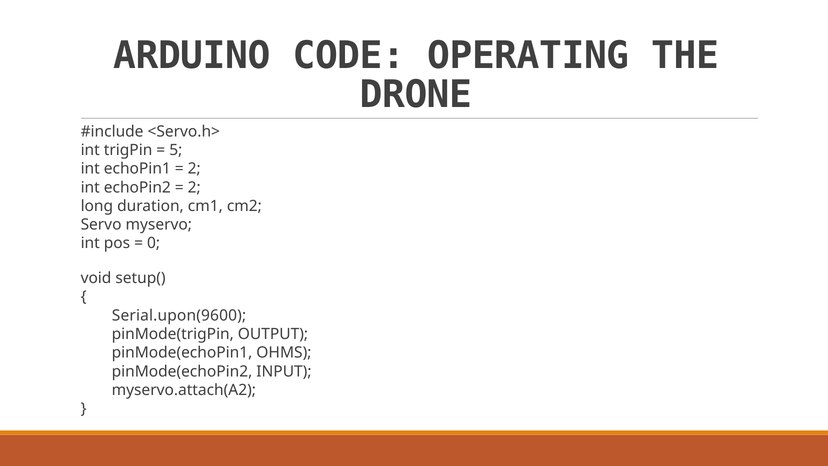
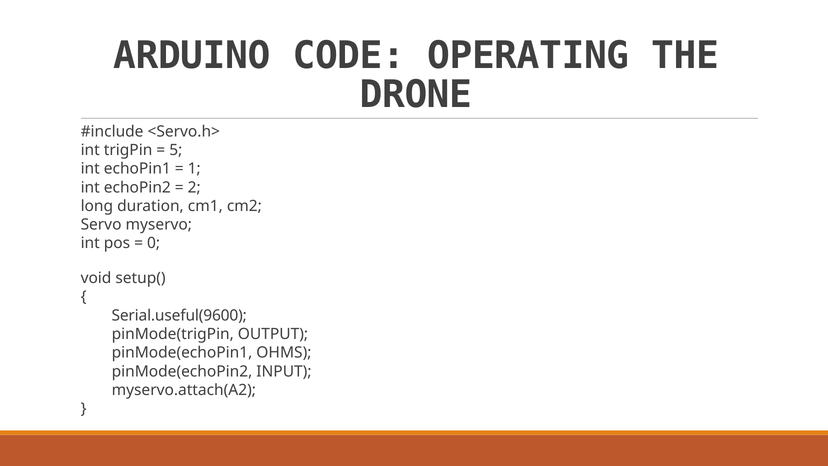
2 at (194, 169): 2 -> 1
Serial.upon(9600: Serial.upon(9600 -> Serial.useful(9600
